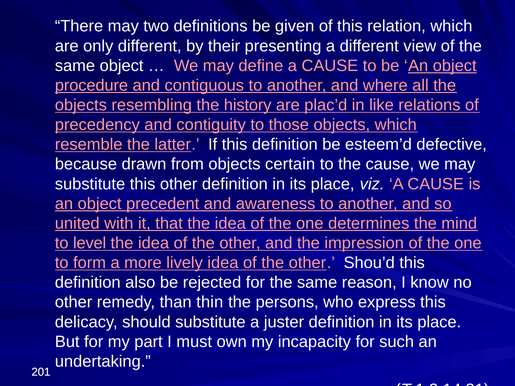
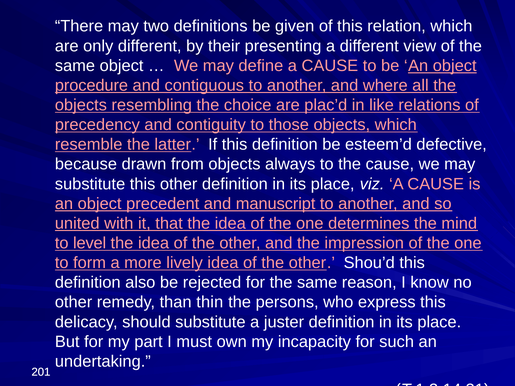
history: history -> choice
certain: certain -> always
awareness: awareness -> manuscript
